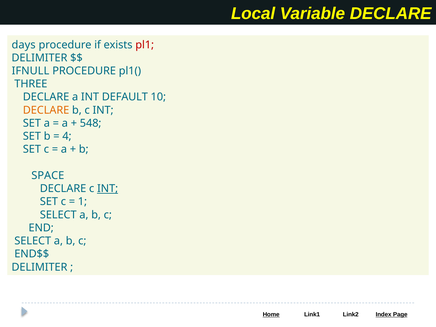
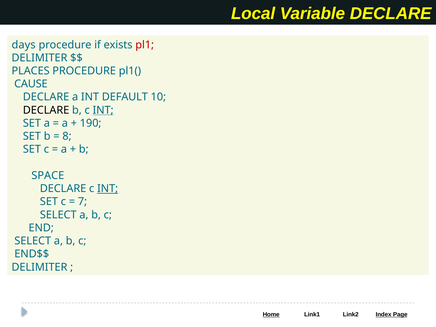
IFNULL: IFNULL -> PLACES
THREE: THREE -> CAUSE
DECLARE at (46, 110) colour: orange -> black
INT at (103, 110) underline: none -> present
548: 548 -> 190
4: 4 -> 8
1: 1 -> 7
